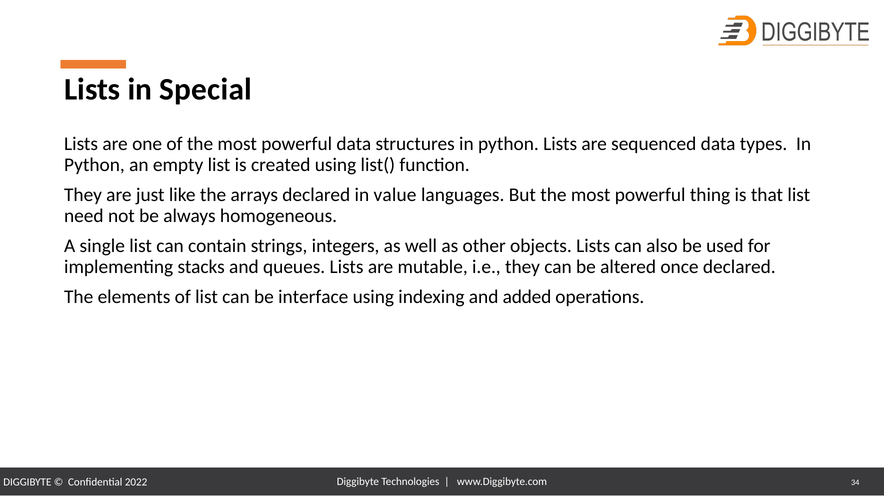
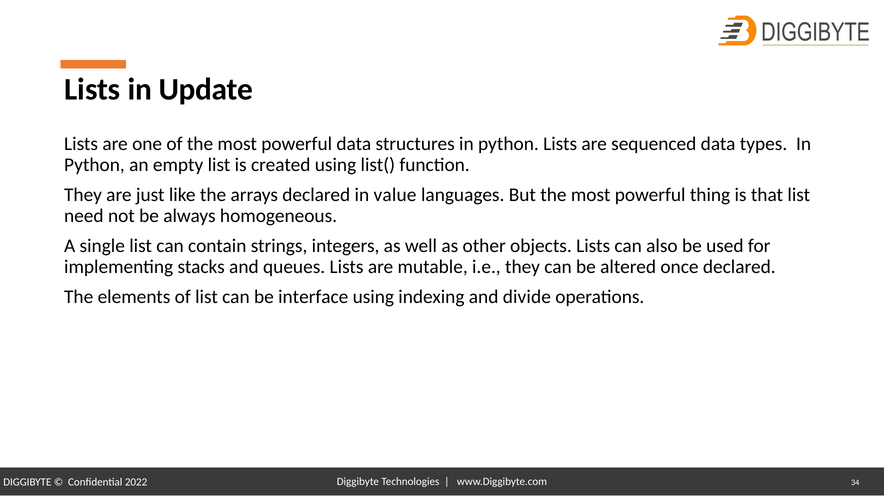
Special: Special -> Update
added: added -> divide
